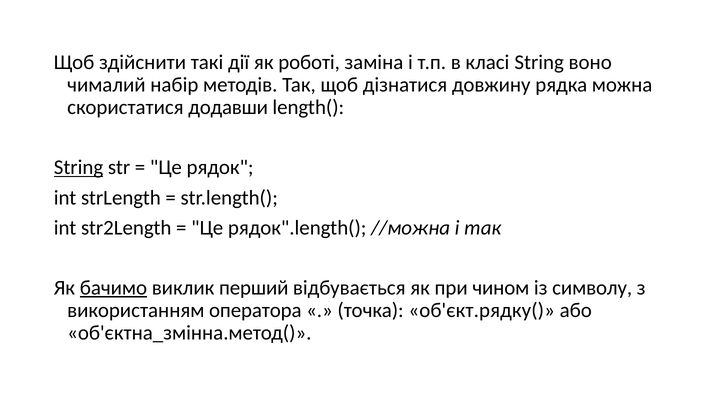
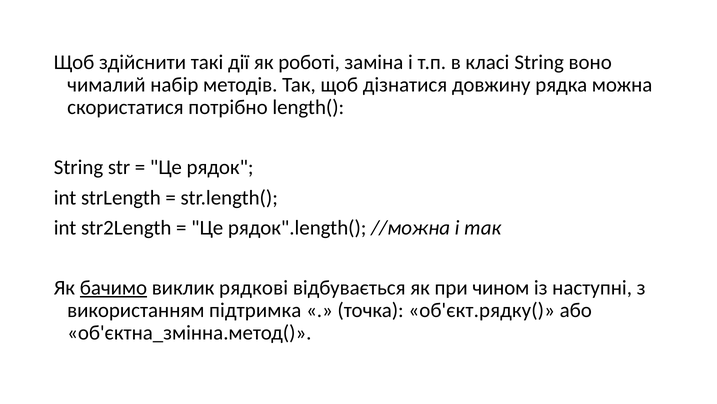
додавши: додавши -> потрібно
String at (79, 167) underline: present -> none
перший: перший -> рядкові
символу: символу -> наступні
оператора: оператора -> підтримка
